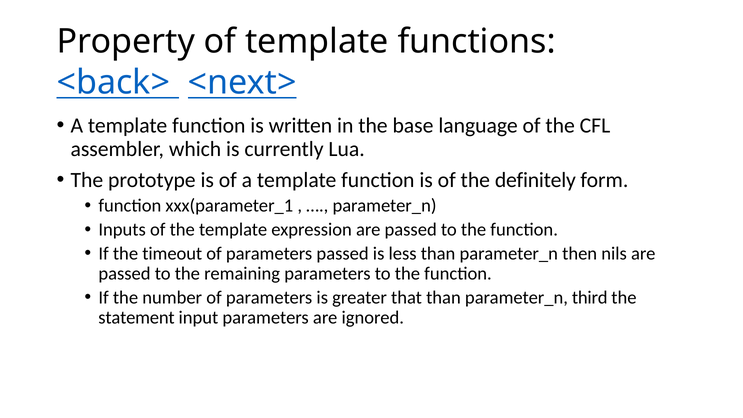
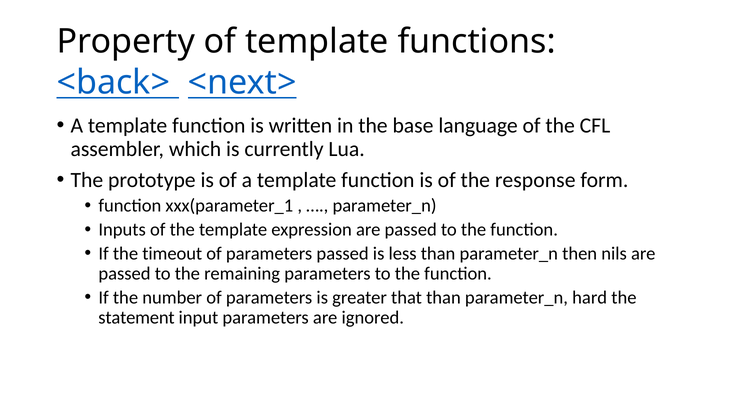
definitely: definitely -> response
third: third -> hard
